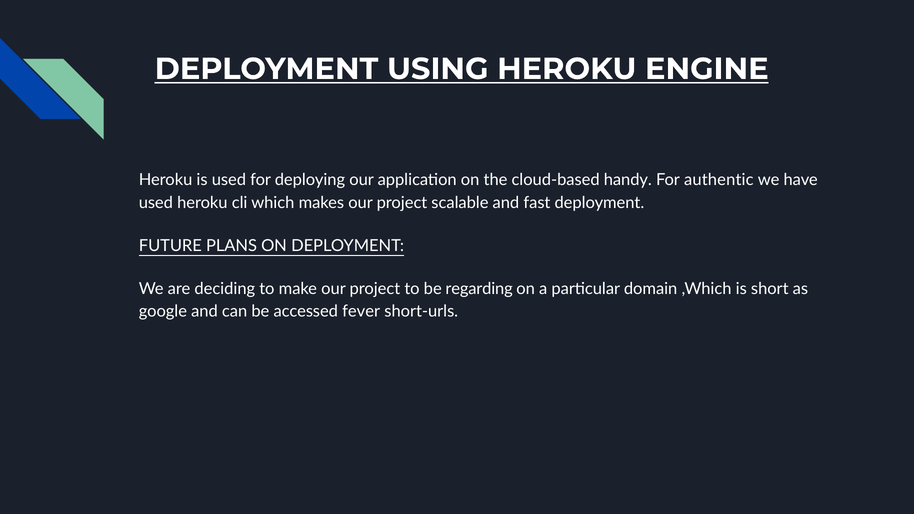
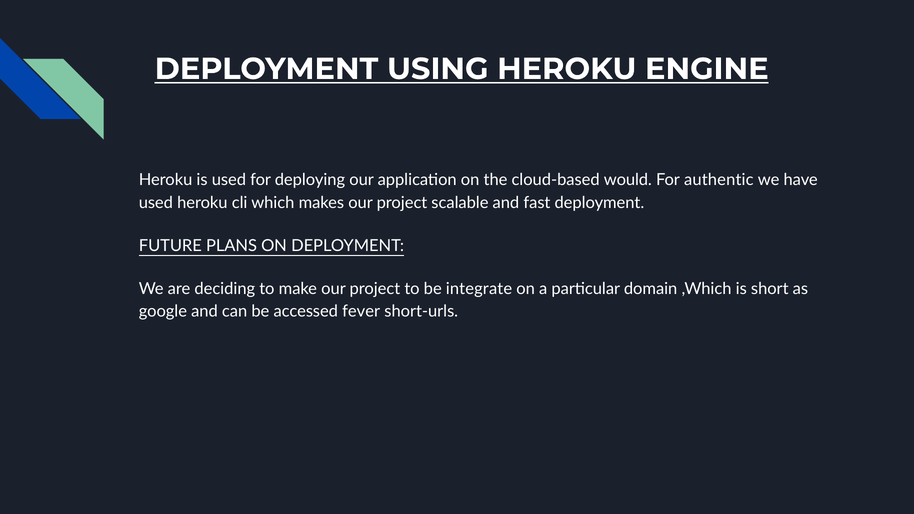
handy: handy -> would
regarding: regarding -> integrate
